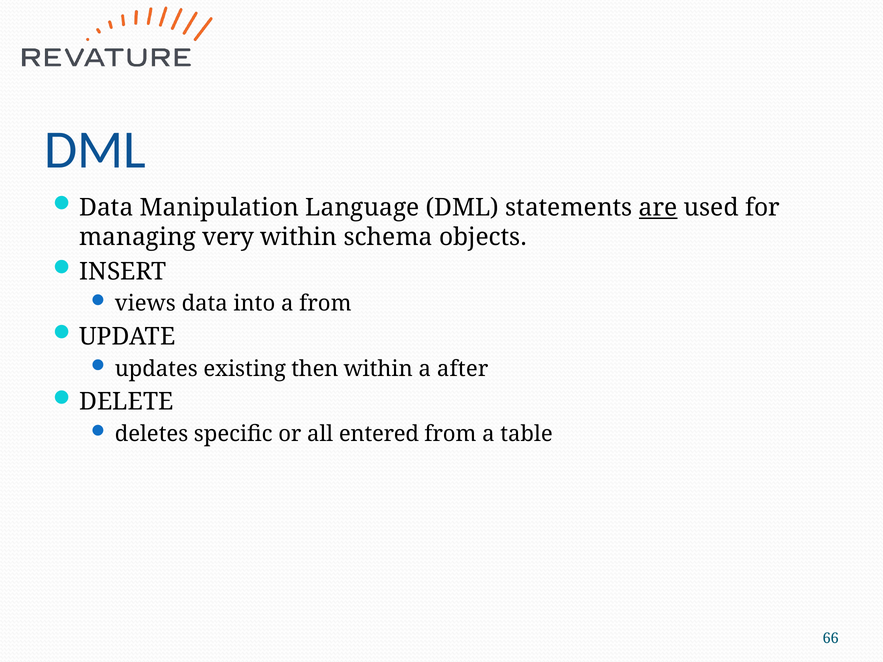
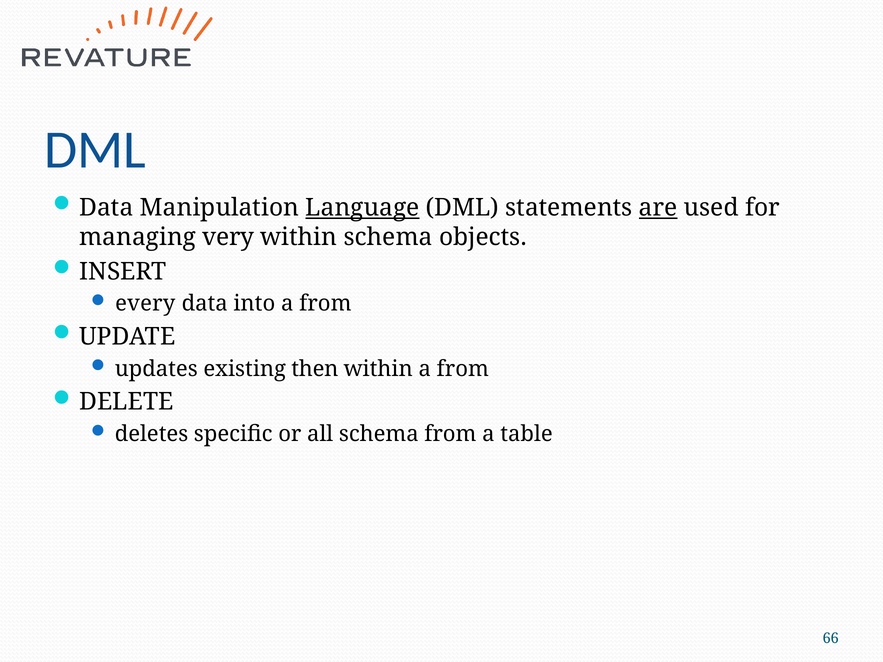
Language underline: none -> present
views: views -> every
within a after: after -> from
all entered: entered -> schema
